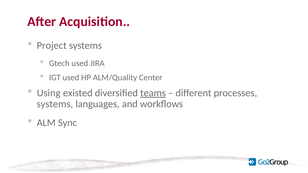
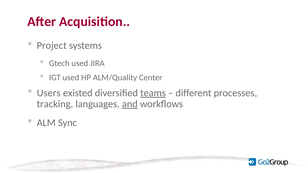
Using: Using -> Users
systems at (55, 104): systems -> tracking
and underline: none -> present
